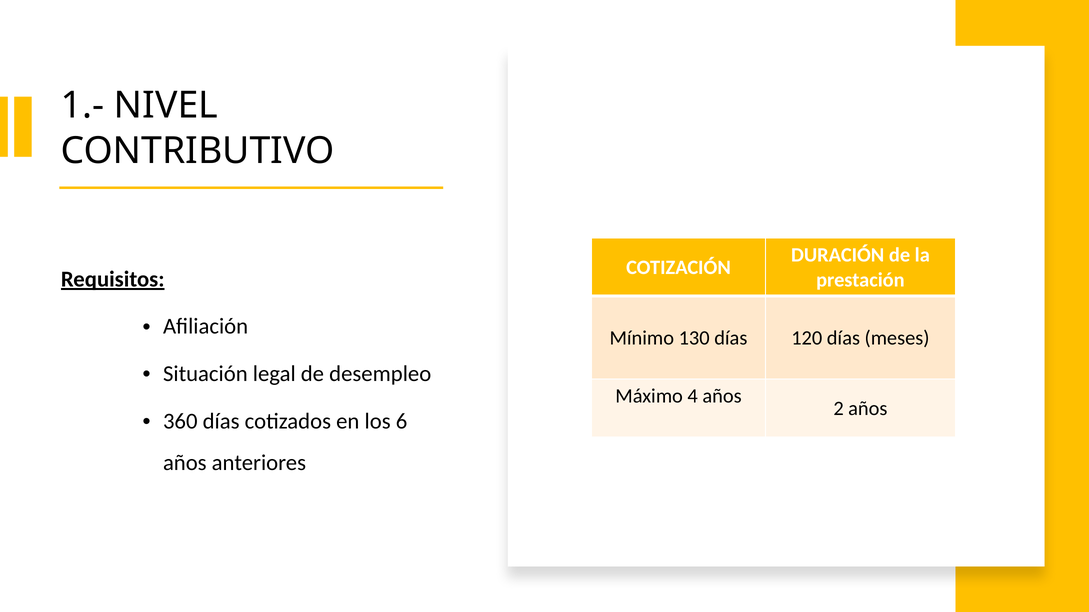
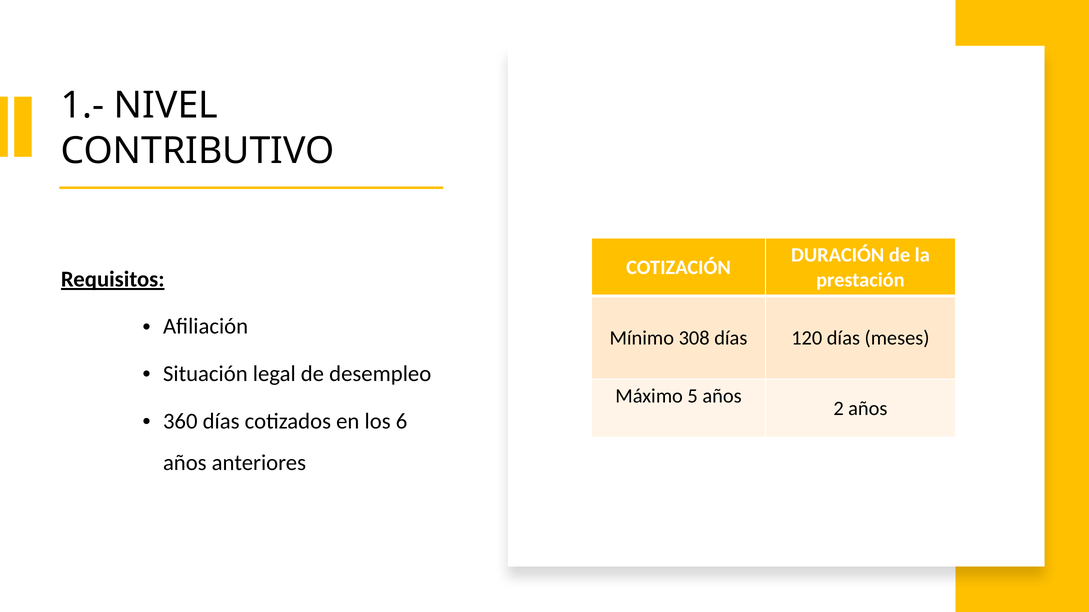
130: 130 -> 308
4: 4 -> 5
